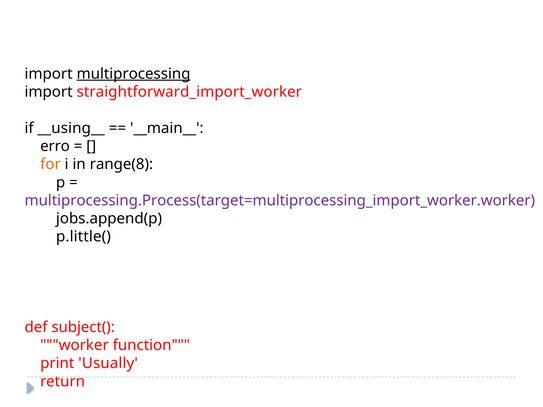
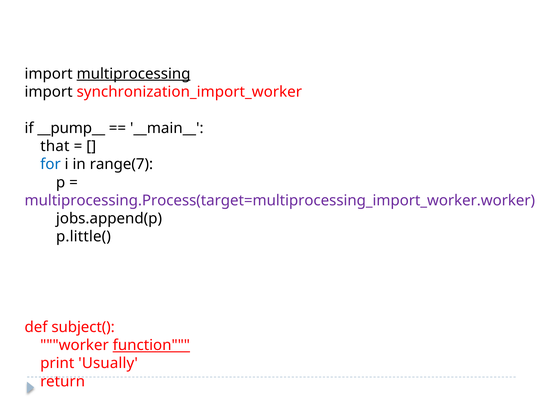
straightforward_import_worker: straightforward_import_worker -> synchronization_import_worker
__using__: __using__ -> __pump__
erro: erro -> that
for colour: orange -> blue
range(8: range(8 -> range(7
function underline: none -> present
